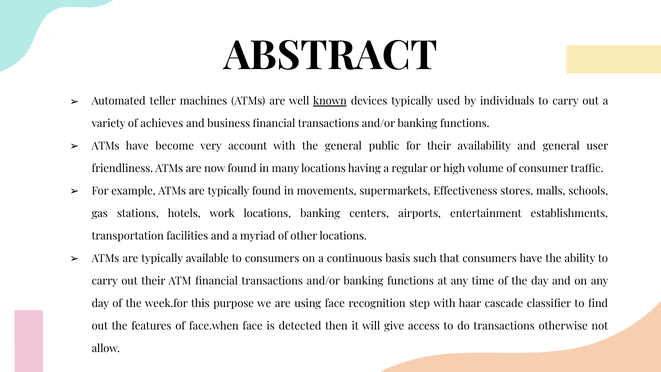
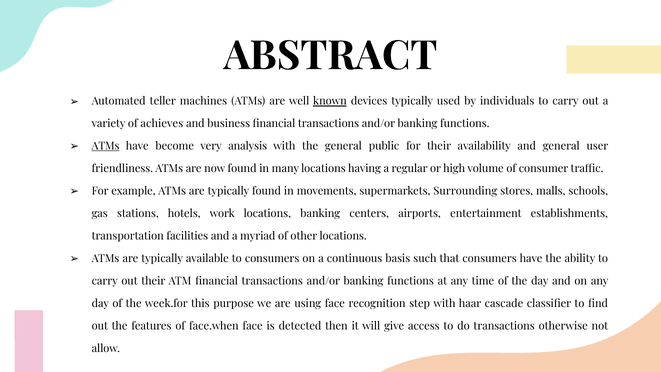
ATMs at (106, 146) underline: none -> present
account: account -> analysis
Effectiveness: Effectiveness -> Surrounding
